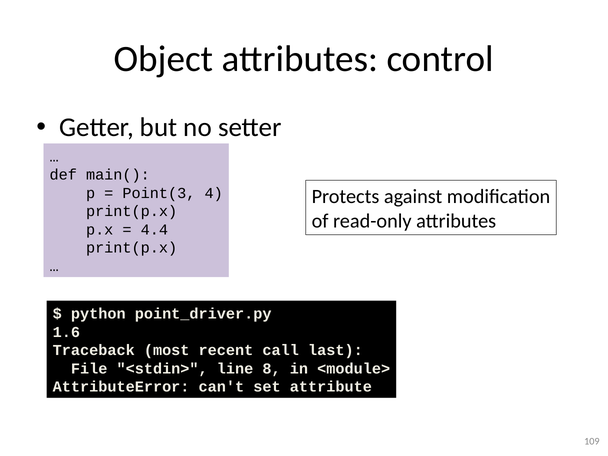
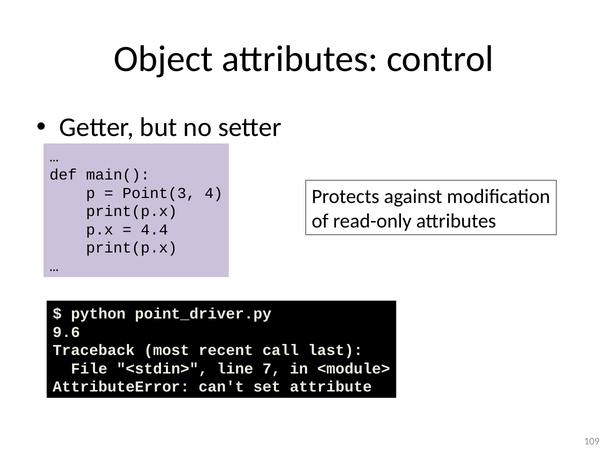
1.6: 1.6 -> 9.6
8: 8 -> 7
